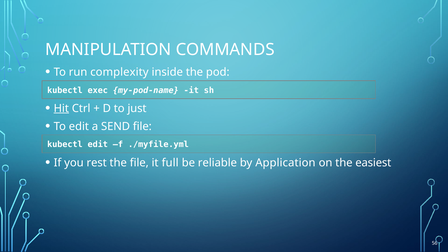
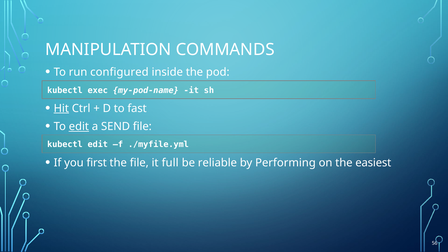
complexity: complexity -> configured
just: just -> fast
edit at (79, 126) underline: none -> present
rest: rest -> first
Application: Application -> Performing
